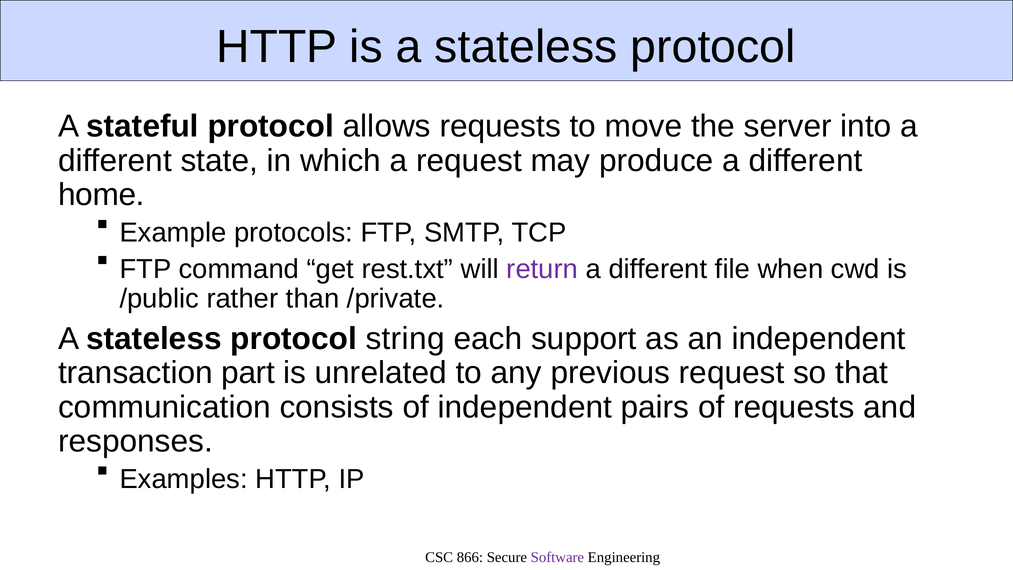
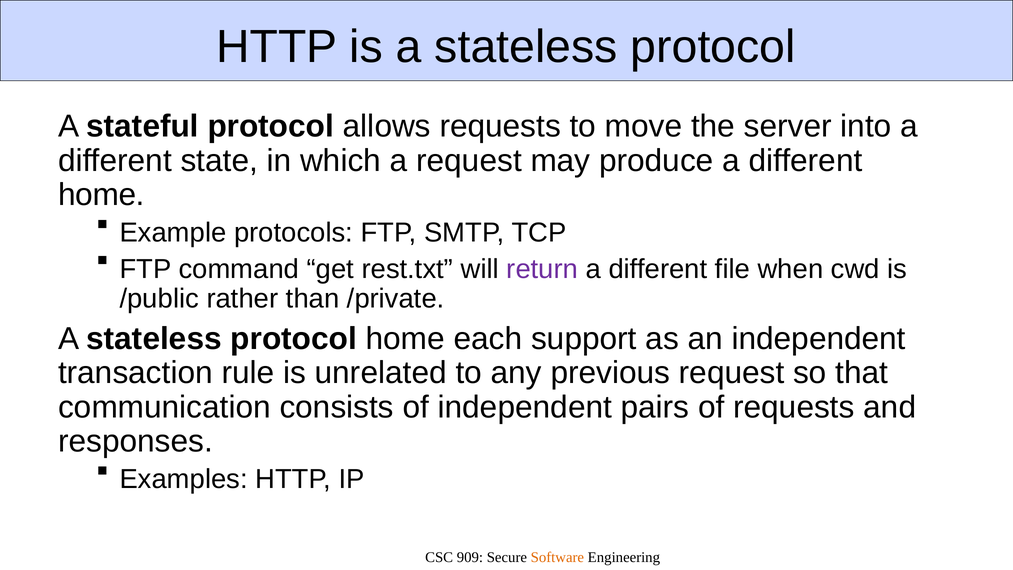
protocol string: string -> home
part: part -> rule
866: 866 -> 909
Software colour: purple -> orange
